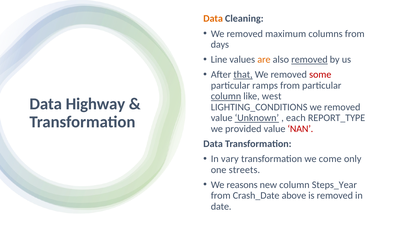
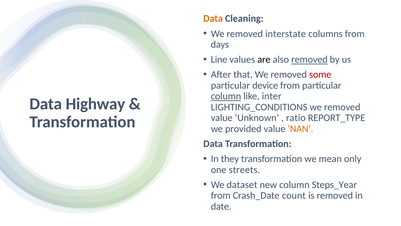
maximum: maximum -> interstate
are colour: orange -> black
that underline: present -> none
ramps: ramps -> device
west: west -> inter
Unknown underline: present -> none
each: each -> ratio
NAN colour: red -> orange
vary: vary -> they
come: come -> mean
reasons: reasons -> dataset
above: above -> count
